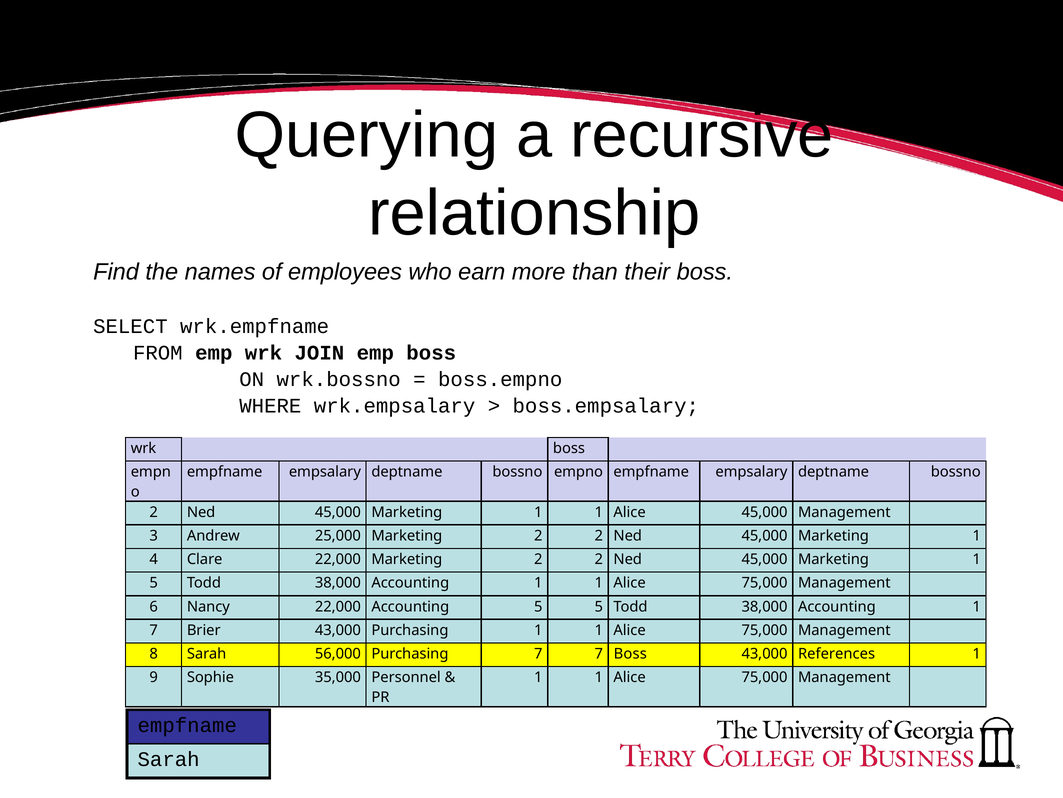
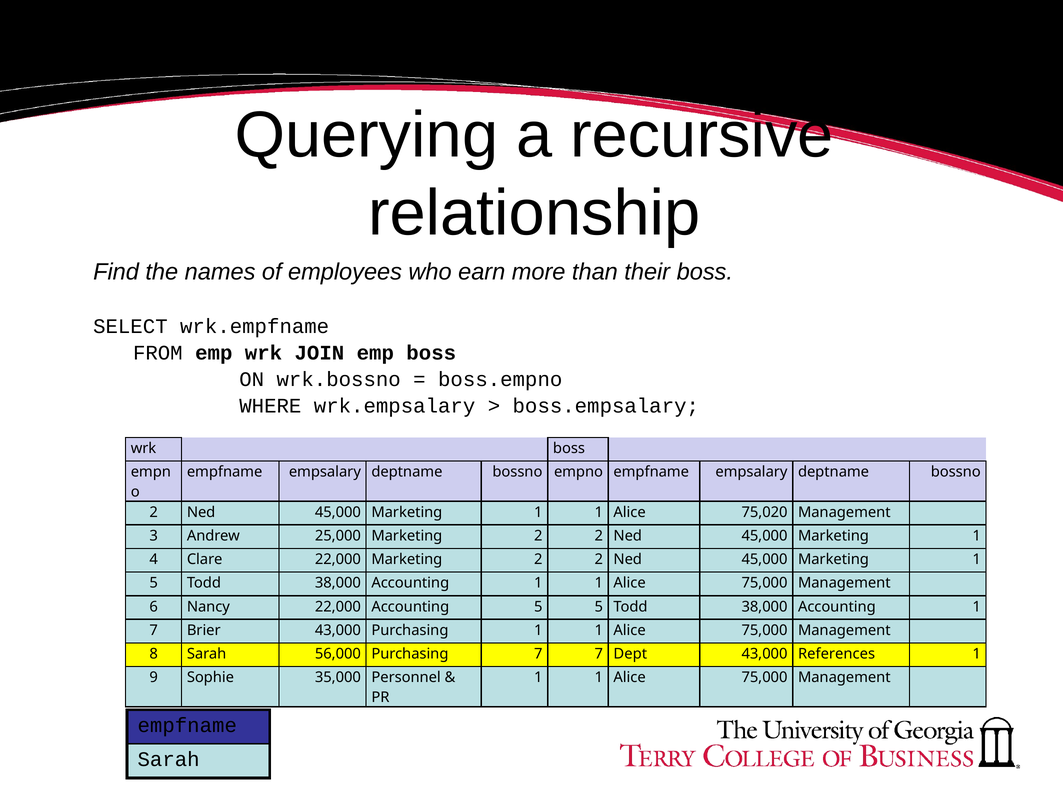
Alice 45,000: 45,000 -> 75,020
7 Boss: Boss -> Dept
